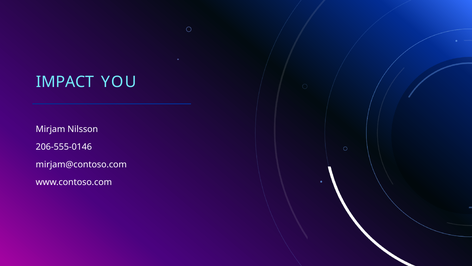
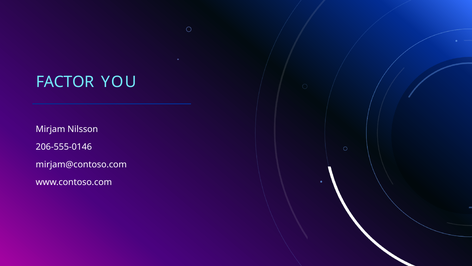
IMPACT: IMPACT -> FACTOR
